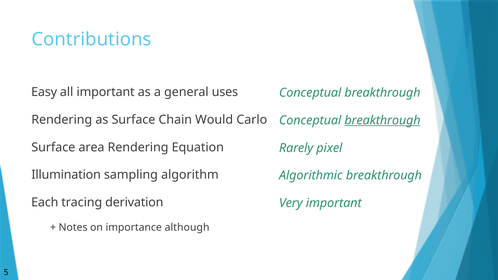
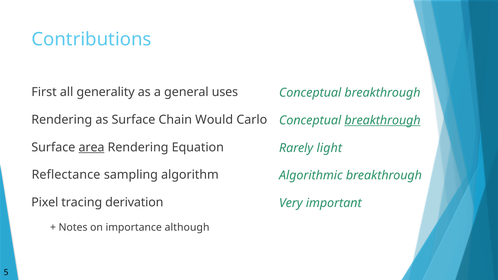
Easy: Easy -> First
all important: important -> generality
area underline: none -> present
pixel: pixel -> light
Illumination: Illumination -> Reflectance
Each: Each -> Pixel
